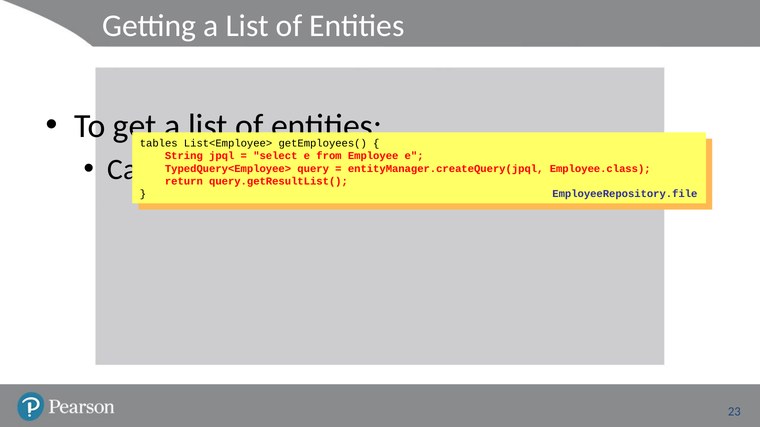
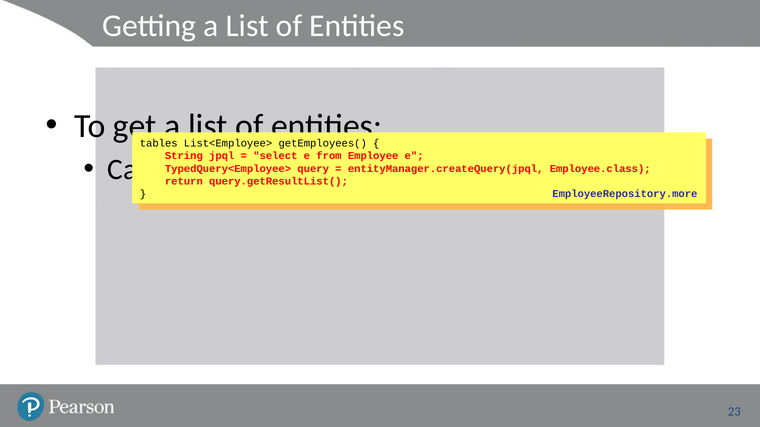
EmployeeRepository.file: EmployeeRepository.file -> EmployeeRepository.more
